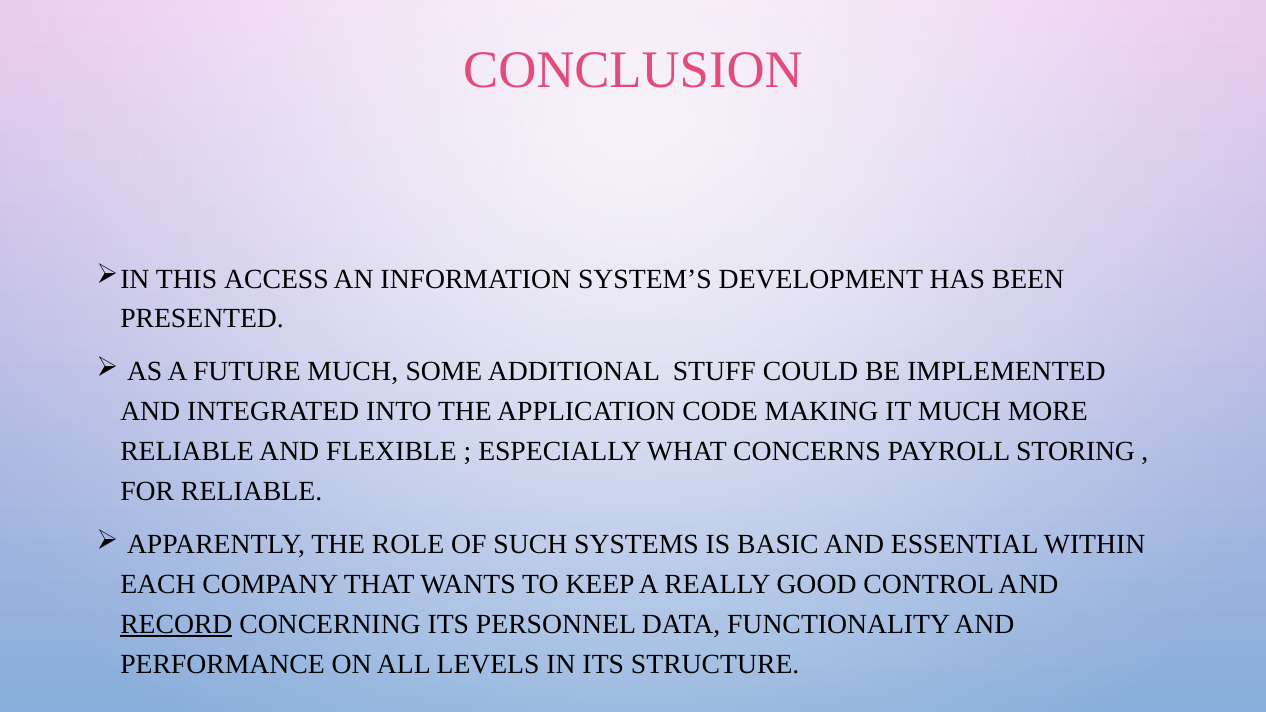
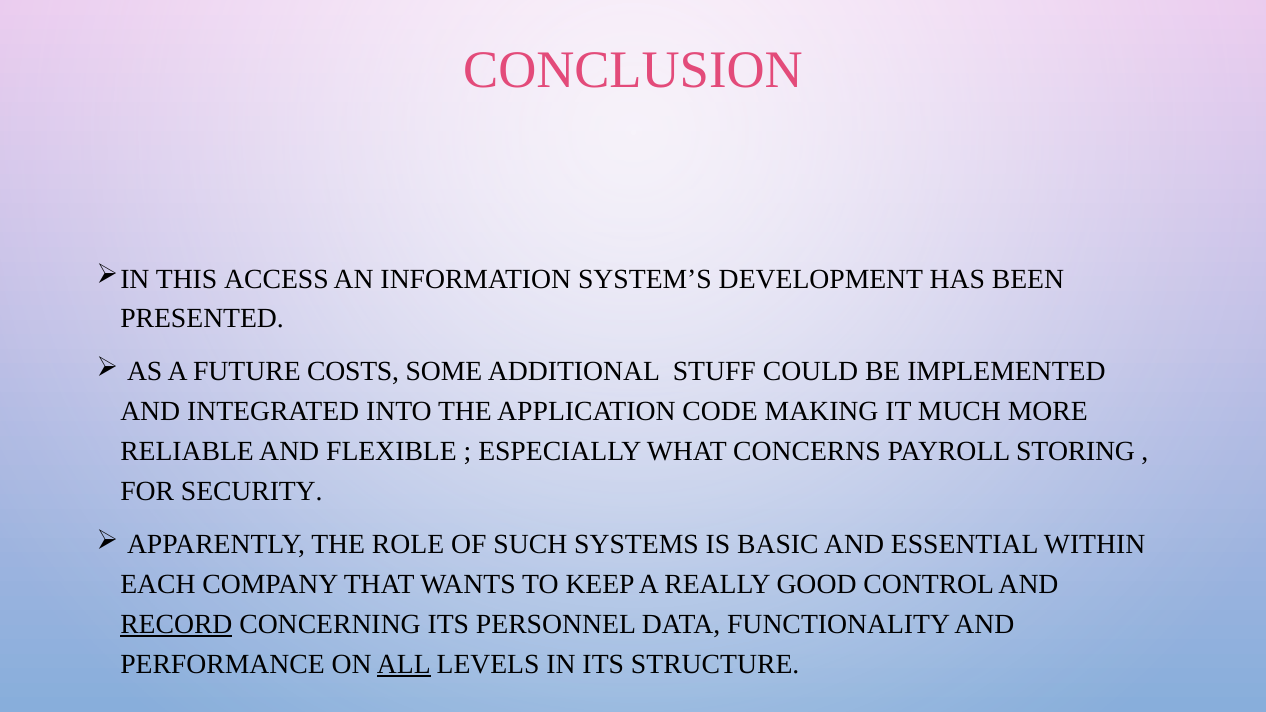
FUTURE MUCH: MUCH -> COSTS
FOR RELIABLE: RELIABLE -> SECURITY
ALL underline: none -> present
